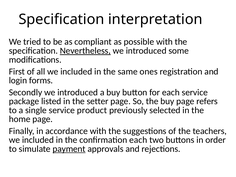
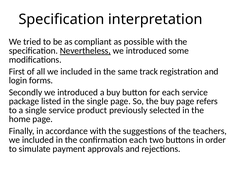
ones: ones -> track
the setter: setter -> single
payment underline: present -> none
